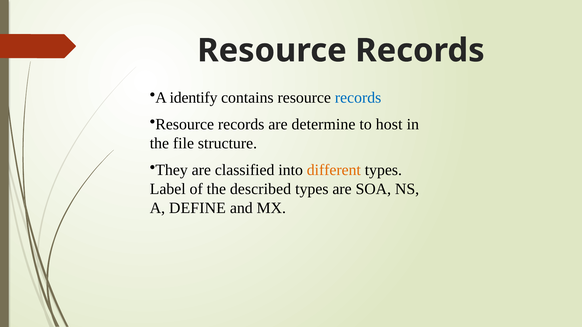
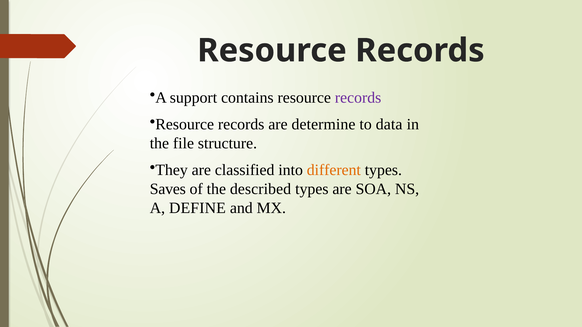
identify: identify -> support
records at (358, 98) colour: blue -> purple
host: host -> data
Label: Label -> Saves
